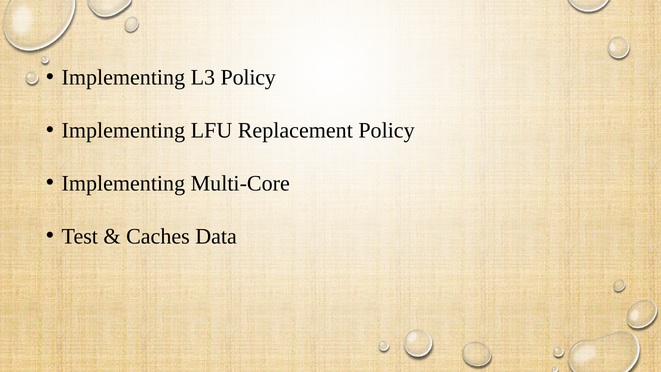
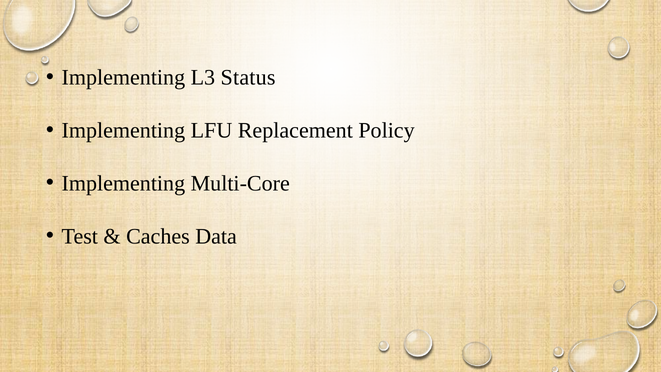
L3 Policy: Policy -> Status
